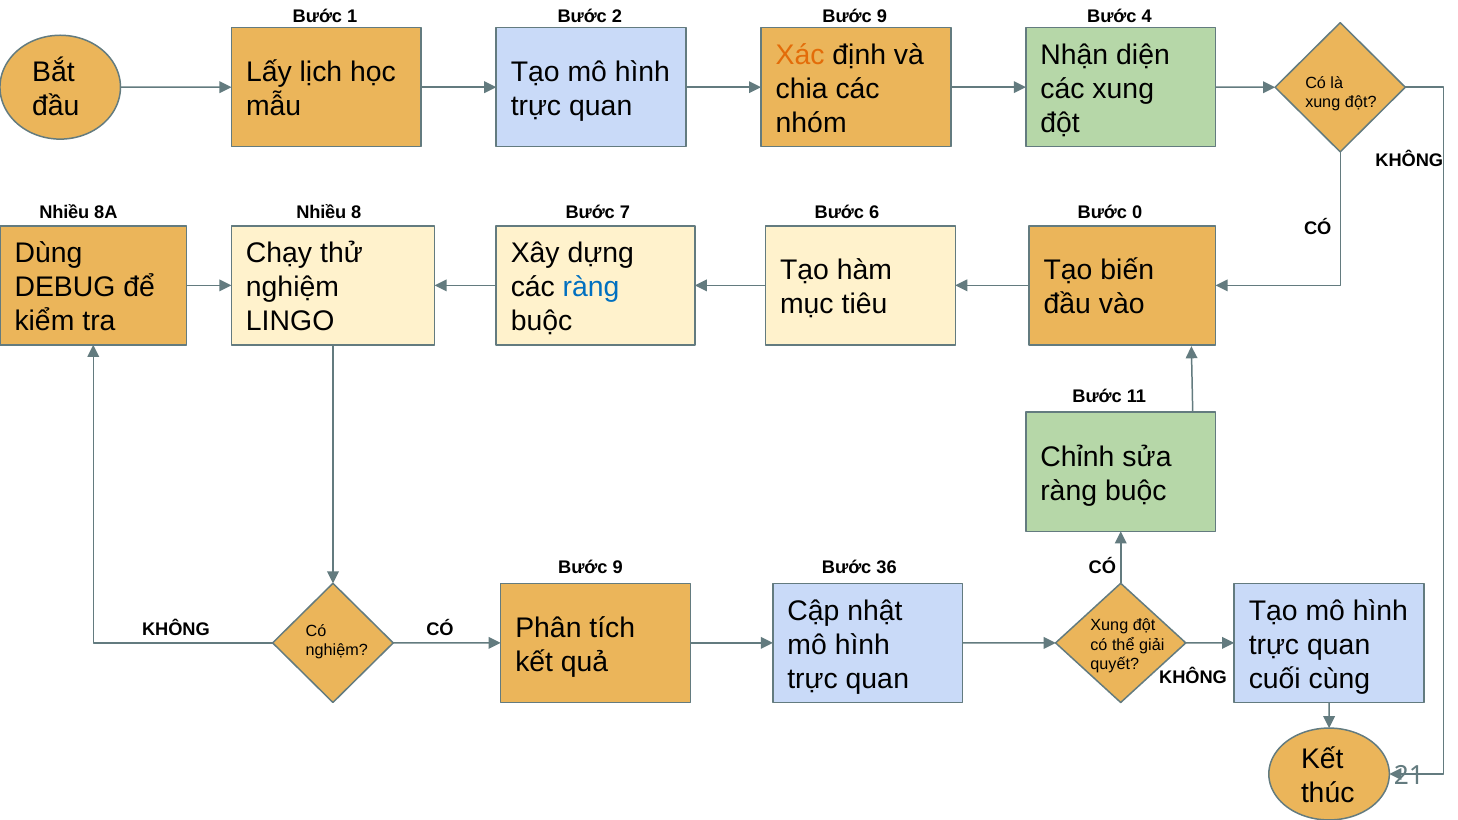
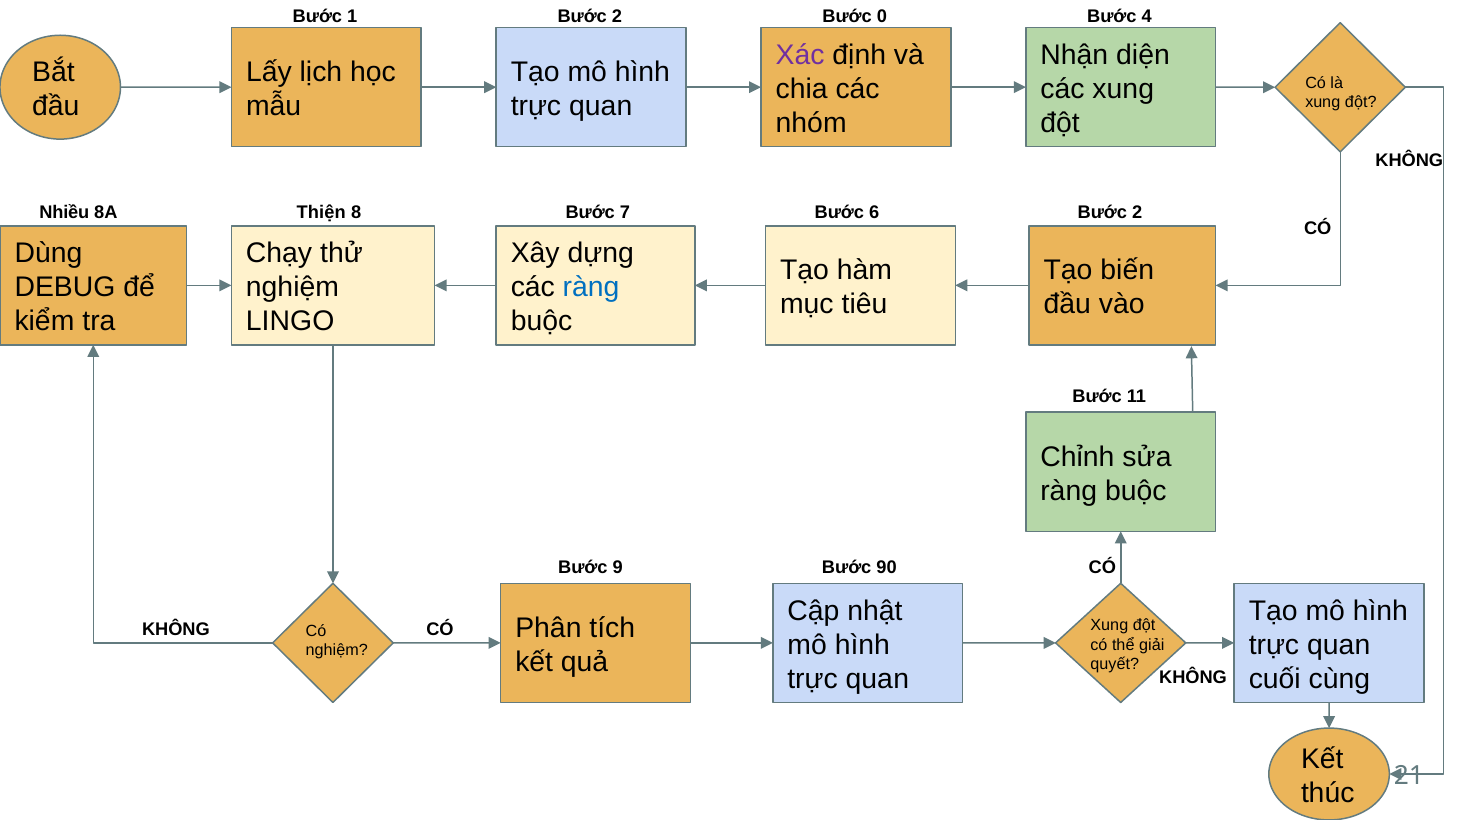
9 at (882, 16): 9 -> 0
Xác colour: orange -> purple
Nhiều at (321, 213): Nhiều -> Thiện
0 at (1137, 213): 0 -> 2
36: 36 -> 90
